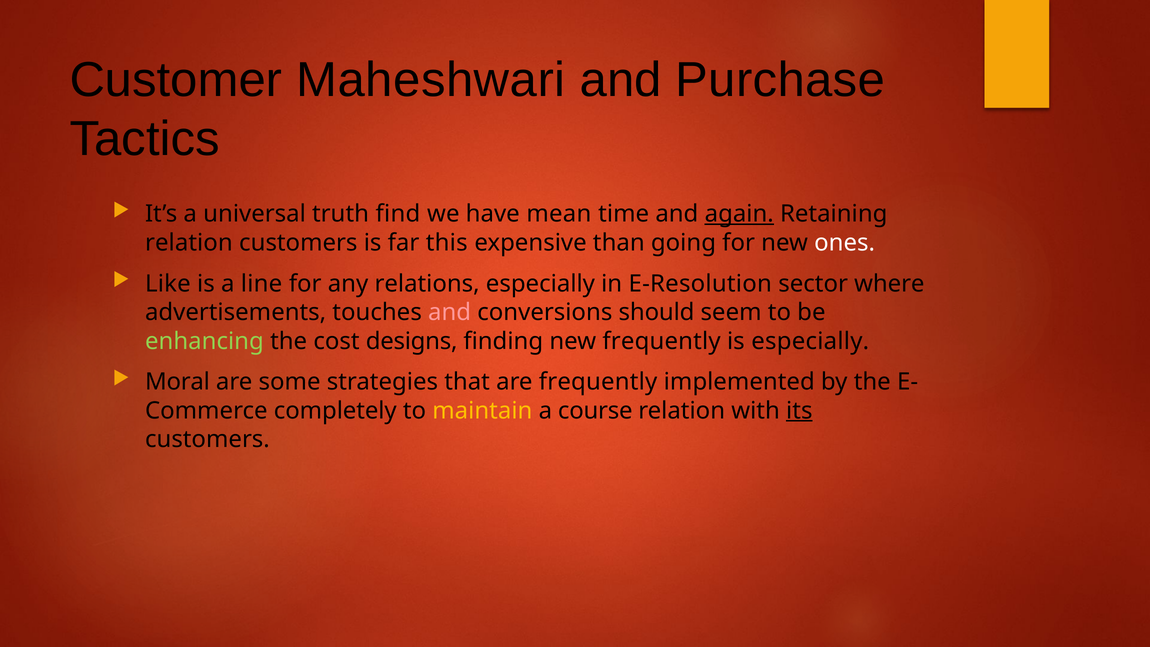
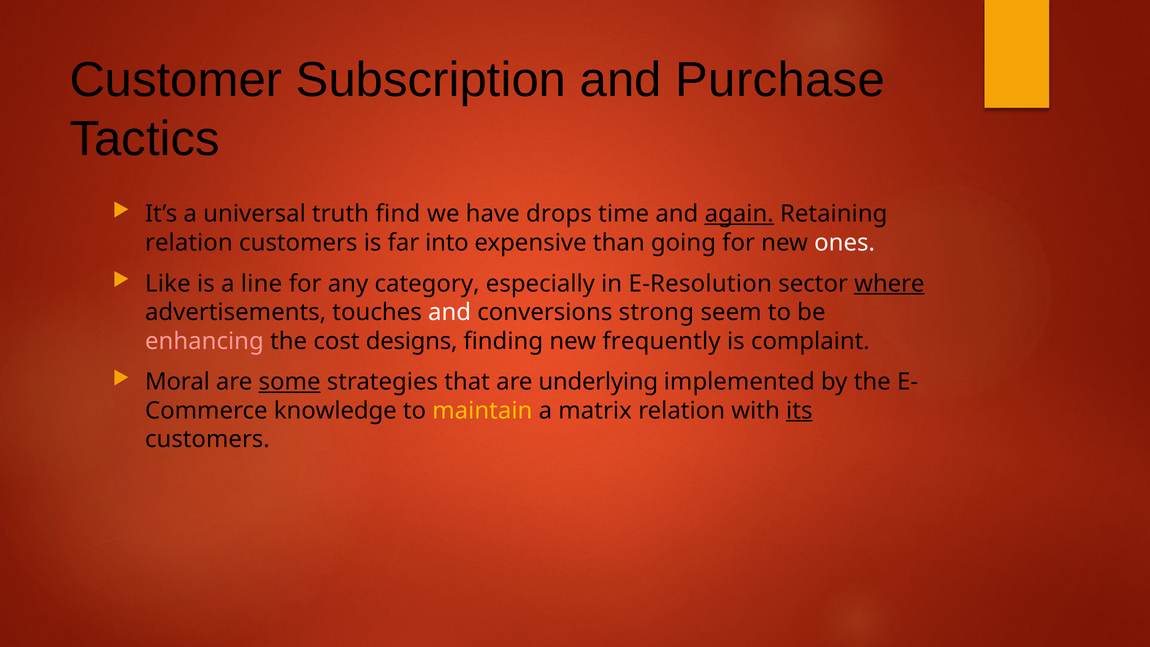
Maheshwari: Maheshwari -> Subscription
mean: mean -> drops
this: this -> into
relations: relations -> category
where underline: none -> present
and at (450, 312) colour: pink -> white
should: should -> strong
enhancing colour: light green -> pink
is especially: especially -> complaint
some underline: none -> present
are frequently: frequently -> underlying
completely: completely -> knowledge
course: course -> matrix
